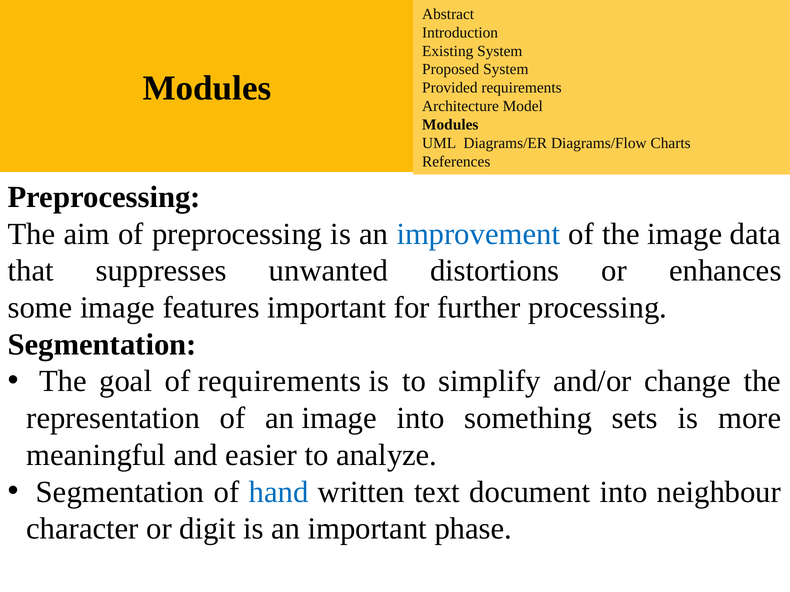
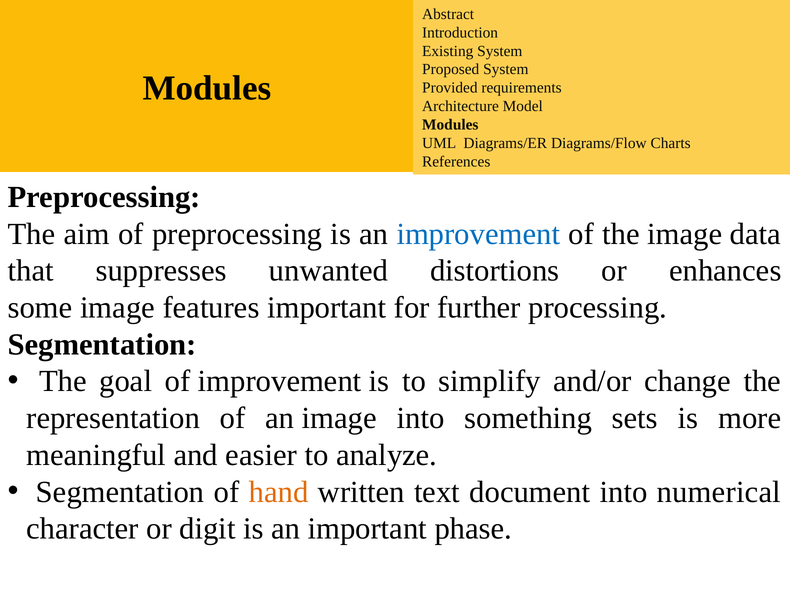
of requirements: requirements -> improvement
hand colour: blue -> orange
neighbour: neighbour -> numerical
